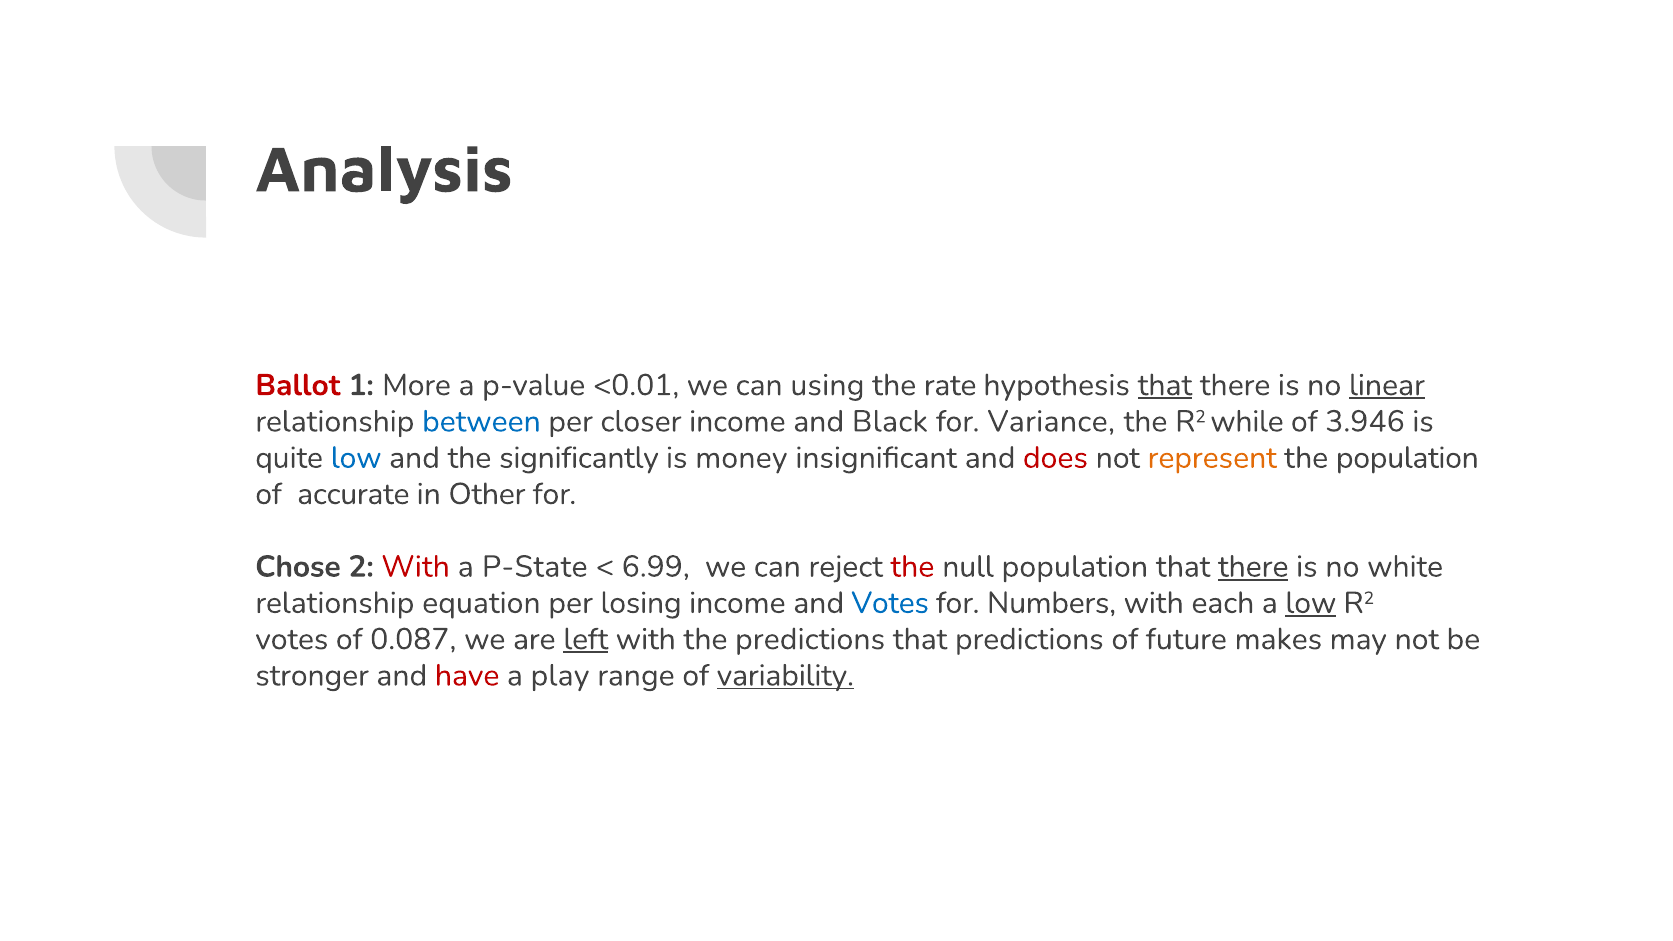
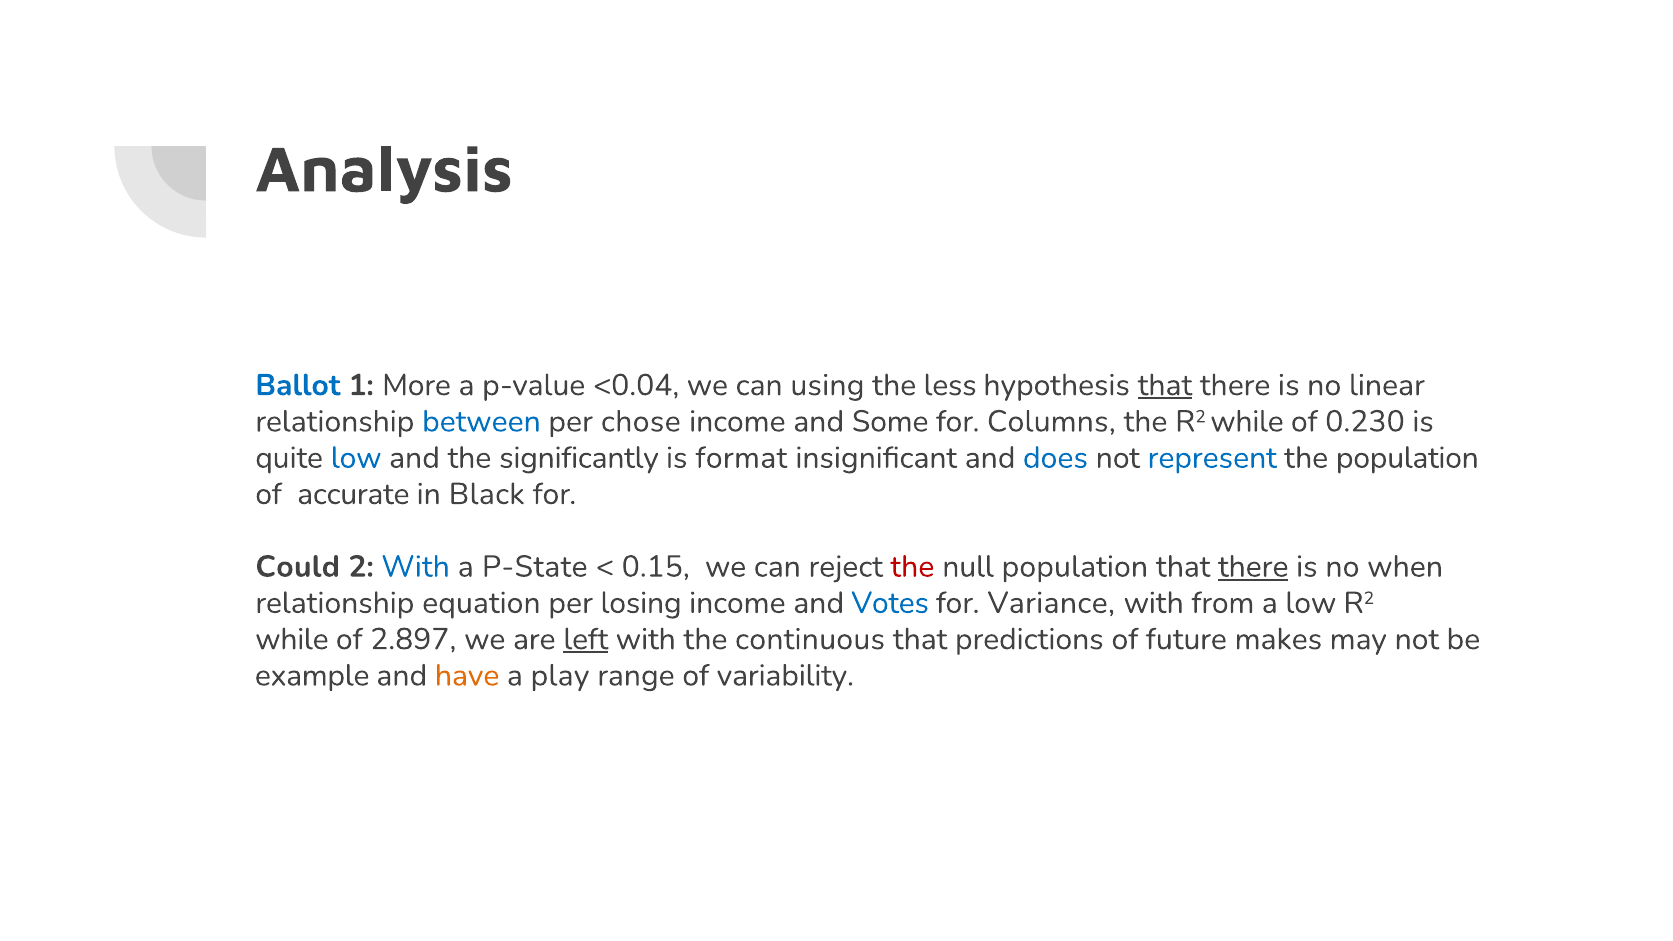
Ballot colour: red -> blue
<0.01: <0.01 -> <0.04
rate: rate -> less
linear underline: present -> none
closer: closer -> chose
Black: Black -> Some
Variance: Variance -> Columns
3.946: 3.946 -> 0.230
money: money -> format
does colour: red -> blue
represent colour: orange -> blue
Other: Other -> Black
Chose: Chose -> Could
With at (416, 567) colour: red -> blue
6.99: 6.99 -> 0.15
white: white -> when
Numbers: Numbers -> Variance
each: each -> from
low at (1311, 603) underline: present -> none
votes at (292, 639): votes -> while
0.087: 0.087 -> 2.897
the predictions: predictions -> continuous
stronger: stronger -> example
have colour: red -> orange
variability underline: present -> none
